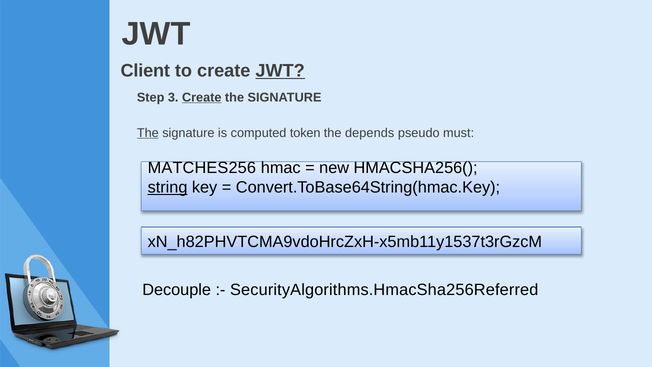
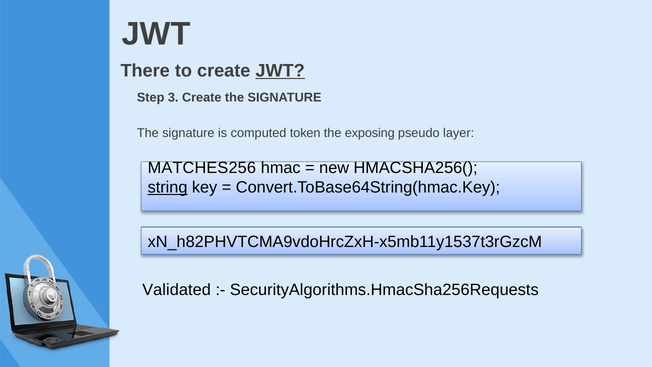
Client: Client -> There
Create at (202, 97) underline: present -> none
The at (148, 133) underline: present -> none
depends: depends -> exposing
must: must -> layer
Decouple: Decouple -> Validated
SecurityAlgorithms.HmacSha256Referred: SecurityAlgorithms.HmacSha256Referred -> SecurityAlgorithms.HmacSha256Requests
